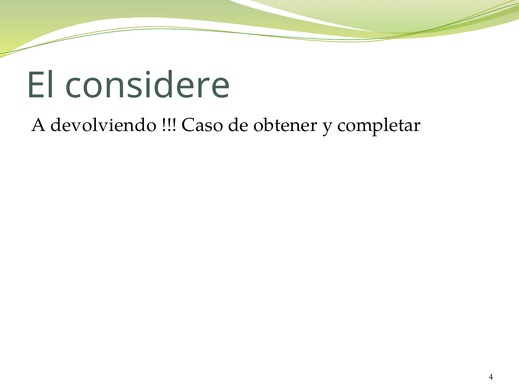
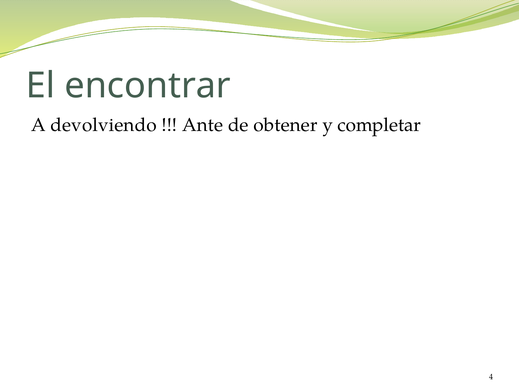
considere: considere -> encontrar
Caso: Caso -> Ante
